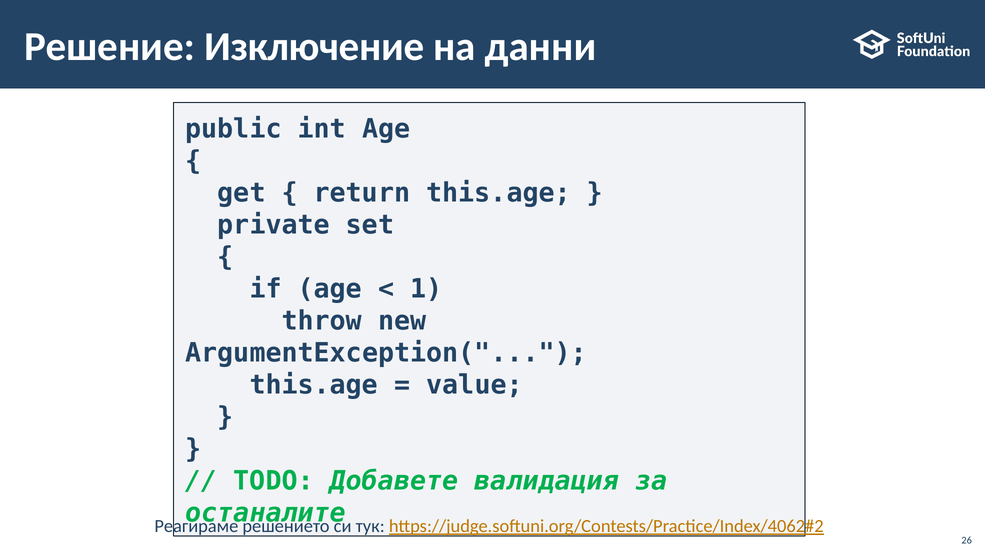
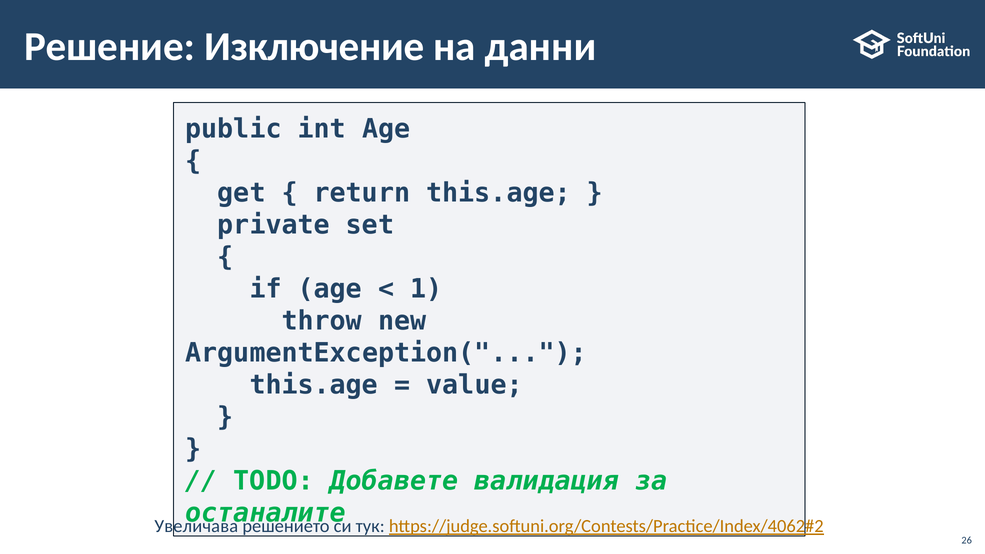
Реагираме: Реагираме -> Увеличава
